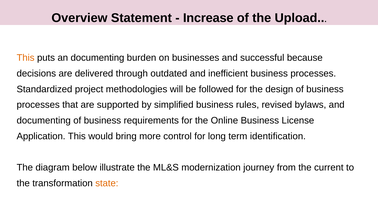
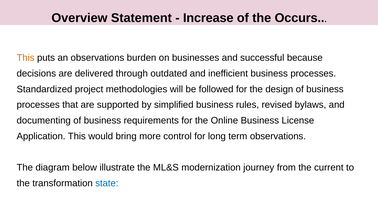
Upload: Upload -> Occurs
an documenting: documenting -> observations
term identification: identification -> observations
state colour: orange -> blue
